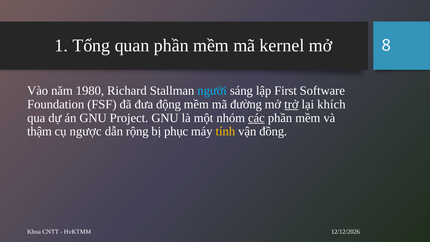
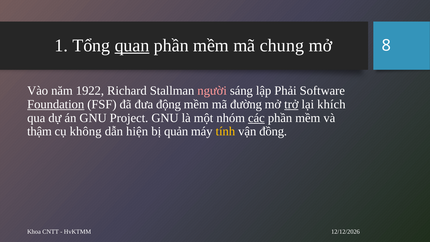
quan underline: none -> present
kernel: kernel -> chung
1980: 1980 -> 1922
người colour: light blue -> pink
First: First -> Phải
Foundation underline: none -> present
ngược: ngược -> không
rộng: rộng -> hiện
phục: phục -> quản
